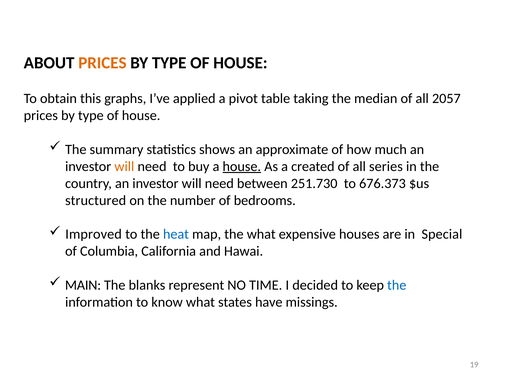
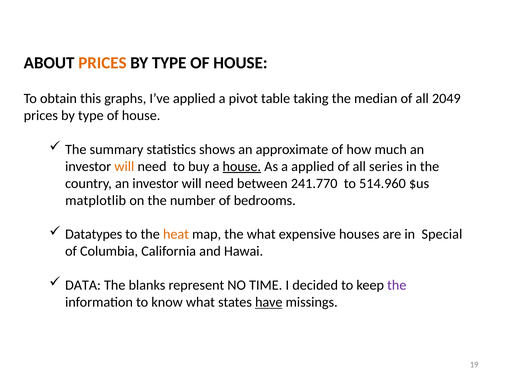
2057: 2057 -> 2049
a created: created -> applied
251.730: 251.730 -> 241.770
676.373: 676.373 -> 514.960
structured: structured -> matplotlib
Improved: Improved -> Datatypes
heat colour: blue -> orange
MAIN: MAIN -> DATA
the at (397, 285) colour: blue -> purple
have underline: none -> present
